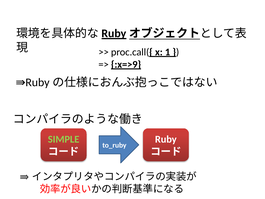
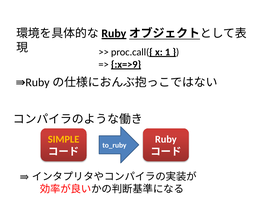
SIMPLE colour: light green -> yellow
